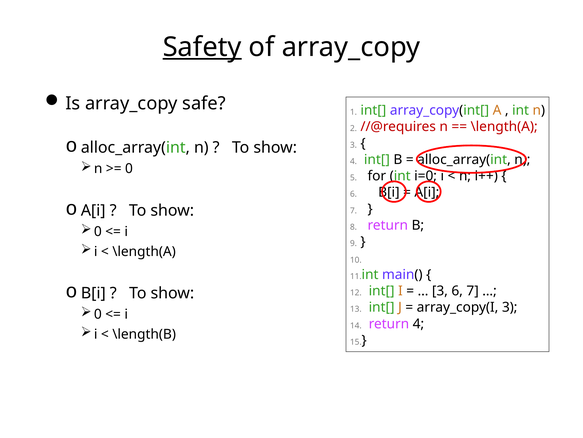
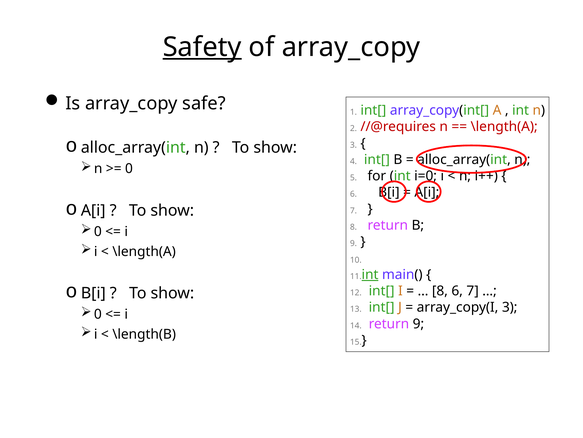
int at (370, 274) underline: none -> present
3 at (440, 291): 3 -> 8
return 4: 4 -> 9
